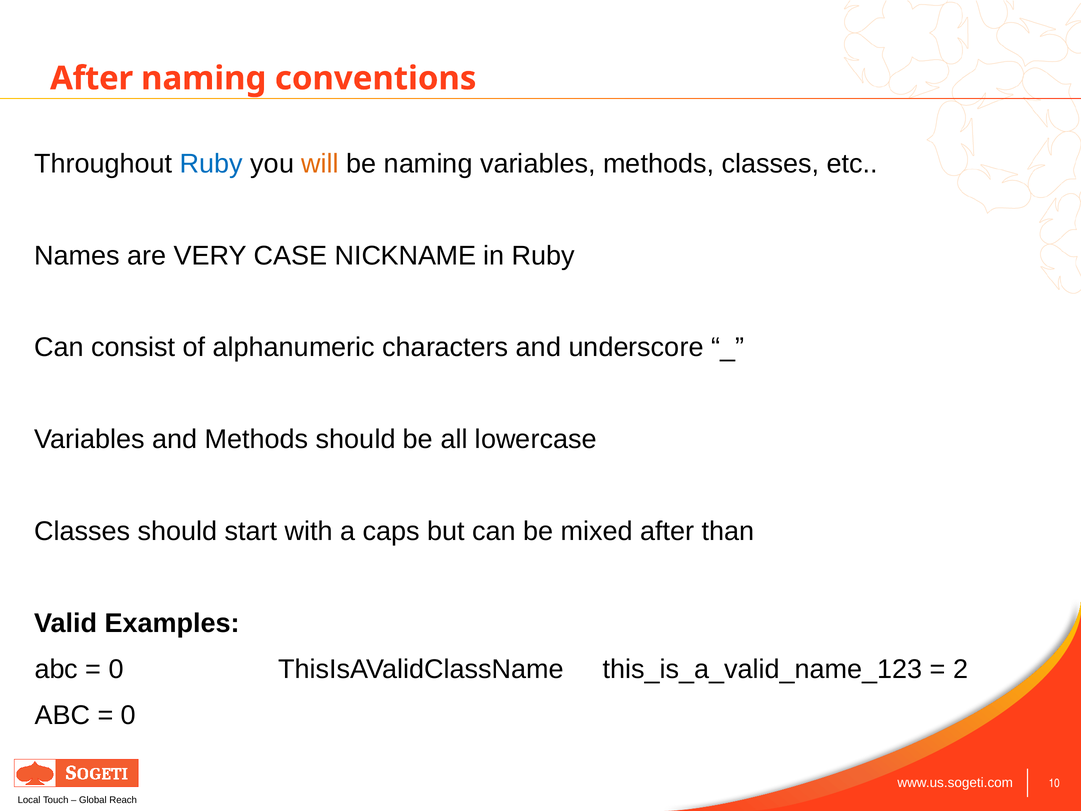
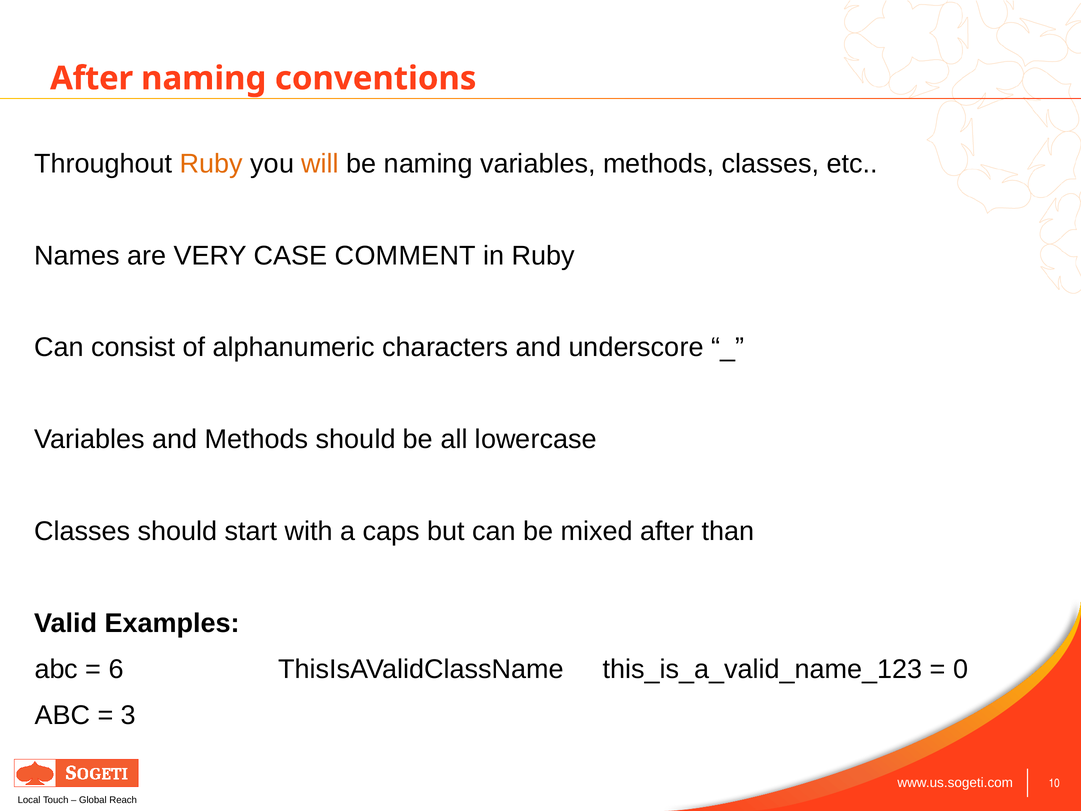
Ruby at (211, 164) colour: blue -> orange
NICKNAME: NICKNAME -> COMMENT
0 at (116, 669): 0 -> 6
2: 2 -> 0
0 at (128, 715): 0 -> 3
